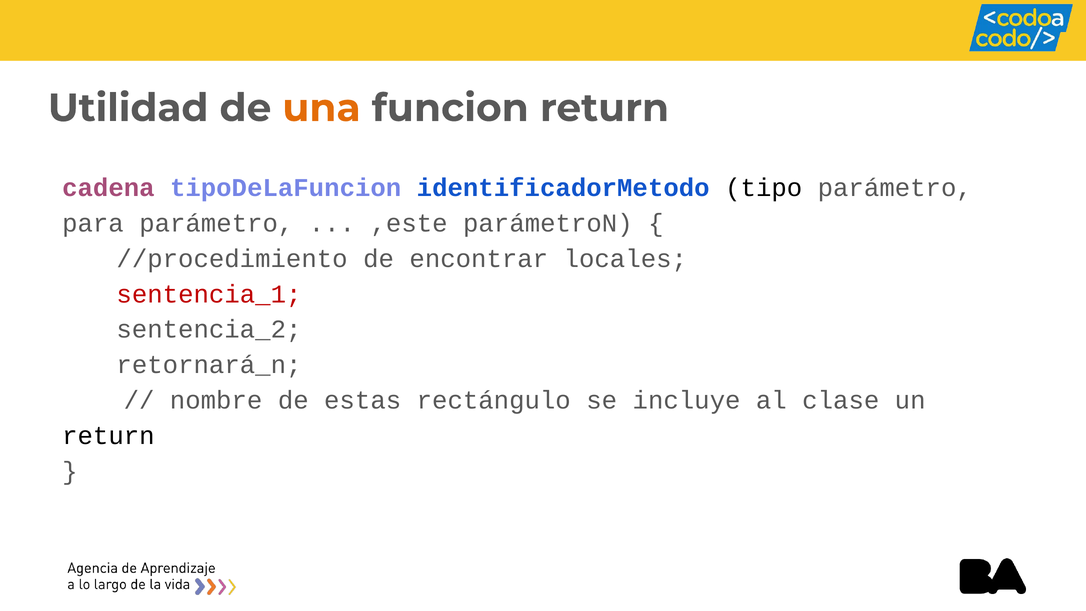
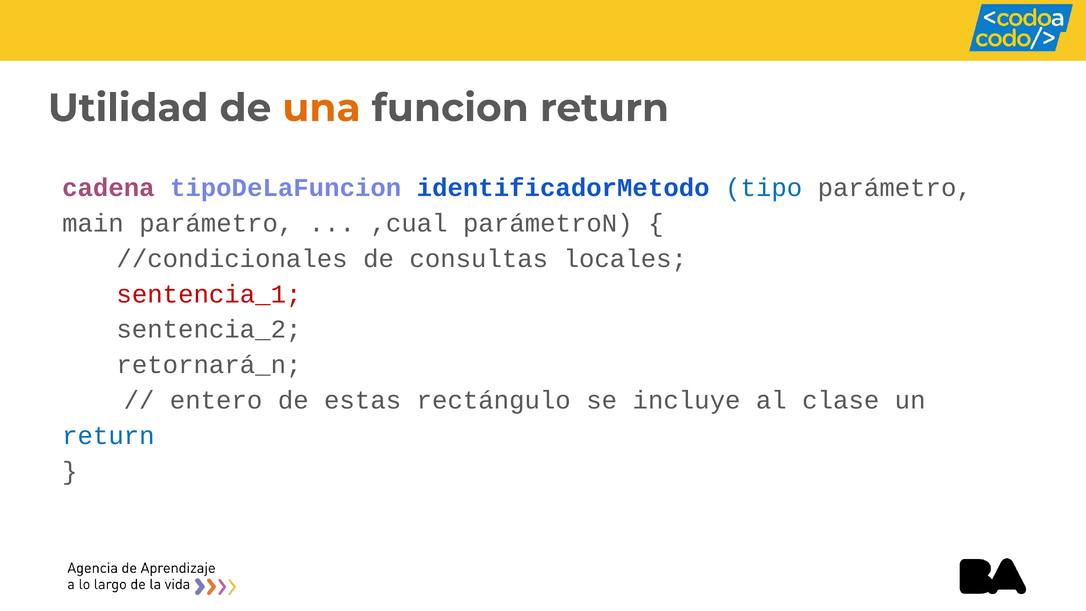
tipo colour: black -> blue
para: para -> main
,este: ,este -> ,cual
//procedimiento: //procedimiento -> //condicionales
encontrar: encontrar -> consultas
nombre: nombre -> entero
return at (108, 436) colour: black -> blue
